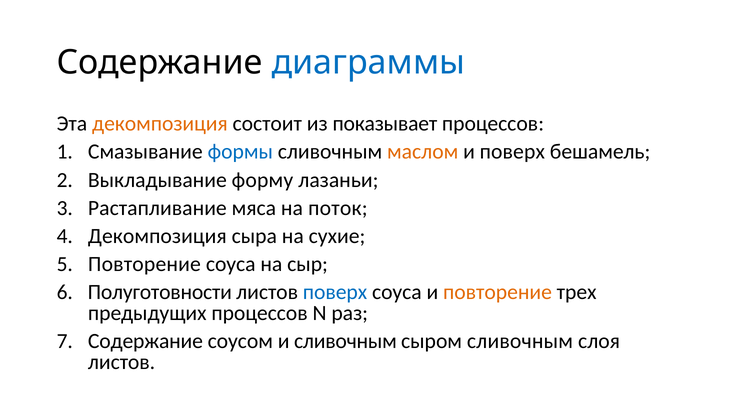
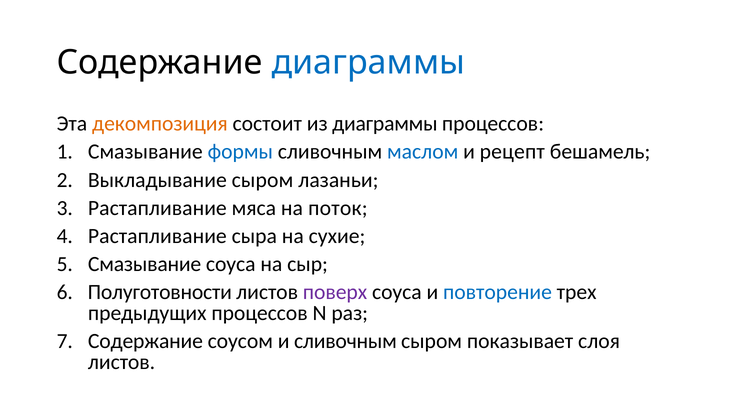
из показывает: показывает -> диаграммы
маслом colour: orange -> blue
и поверх: поверх -> рецепт
Выкладывание форму: форму -> сыром
Декомпозиция at (157, 236): Декомпозиция -> Растапливание
Повторение at (144, 264): Повторение -> Смазывание
поверх at (335, 292) colour: blue -> purple
повторение at (498, 292) colour: orange -> blue
сыром сливочным: сливочным -> показывает
